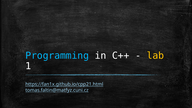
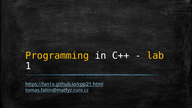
Programming colour: light blue -> yellow
